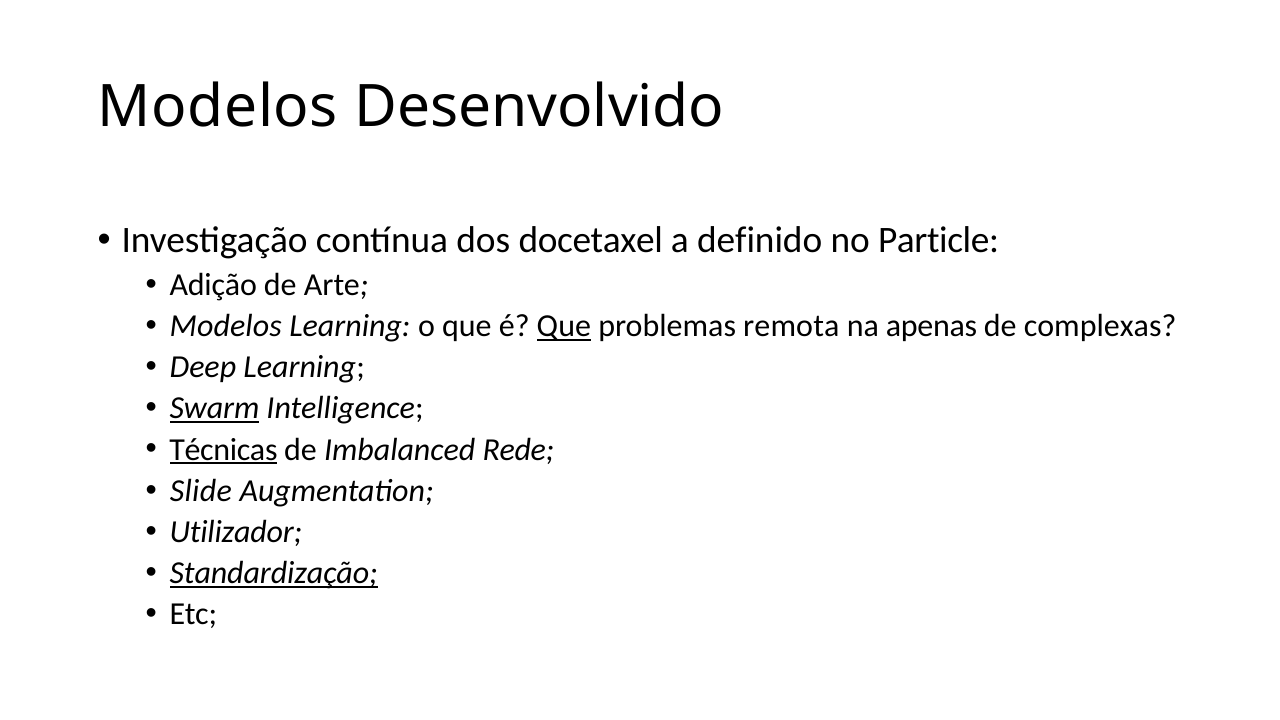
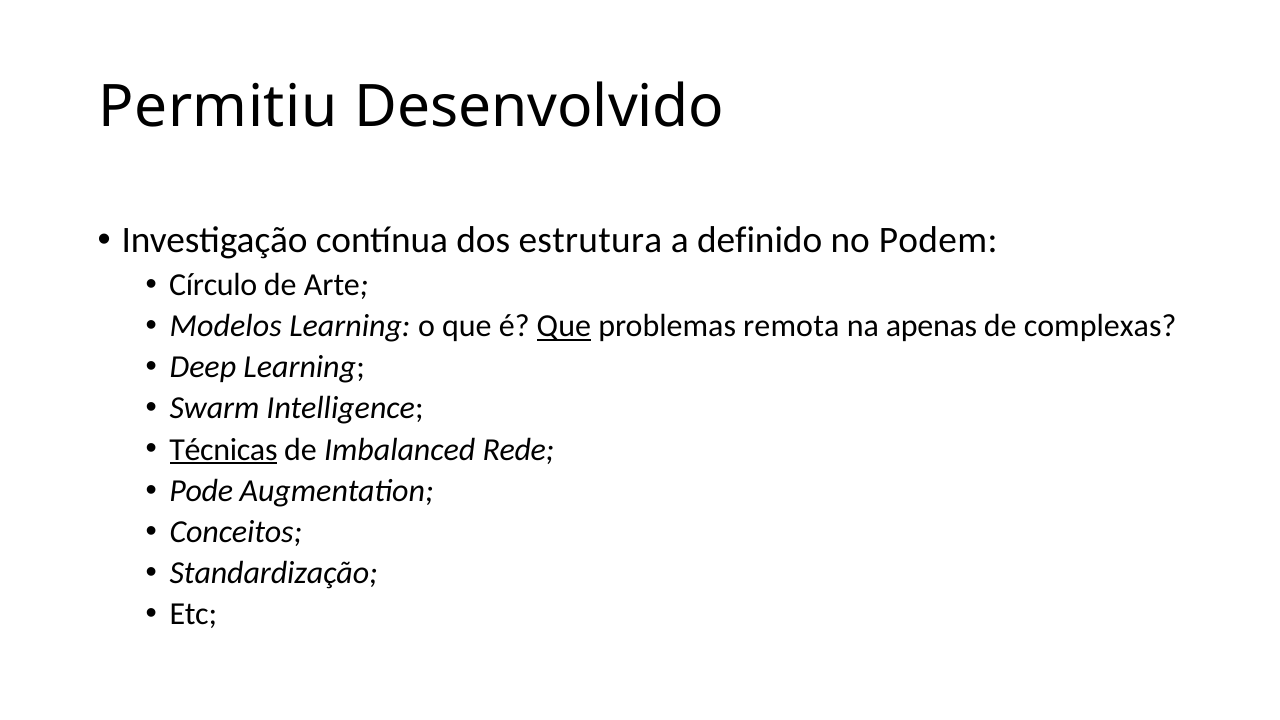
Modelos at (218, 108): Modelos -> Permitiu
docetaxel: docetaxel -> estrutura
Particle: Particle -> Podem
Adição: Adição -> Círculo
Swarm underline: present -> none
Slide: Slide -> Pode
Utilizador: Utilizador -> Conceitos
Standardização underline: present -> none
